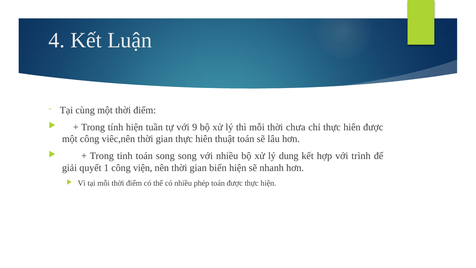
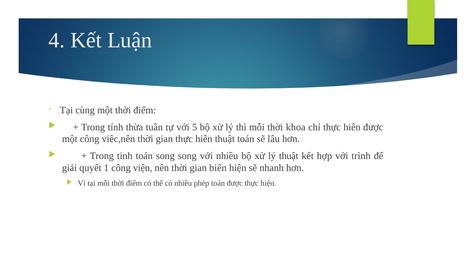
tính hiện: hiện -> thừa
9: 9 -> 5
chưa: chưa -> khoa
lý dung: dung -> thuật
